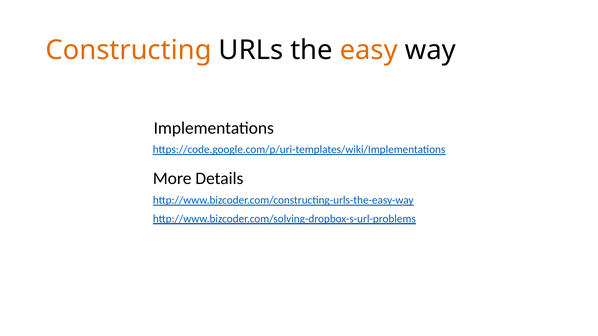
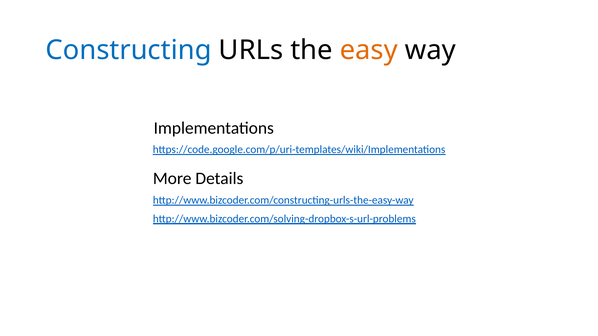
Constructing colour: orange -> blue
